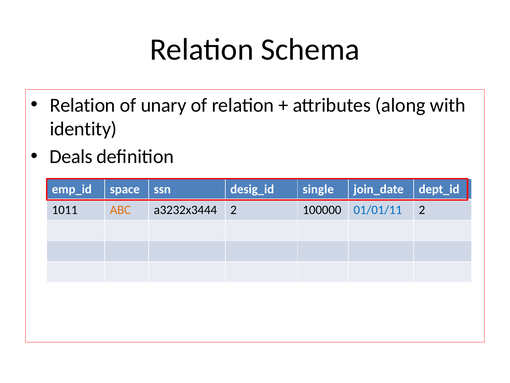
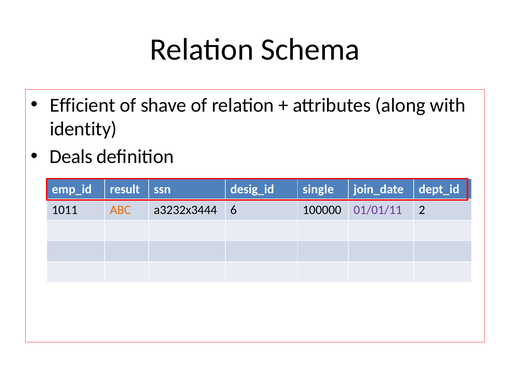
Relation at (83, 105): Relation -> Efficient
unary: unary -> shave
space: space -> result
a3232x3444 2: 2 -> 6
01/01/11 colour: blue -> purple
